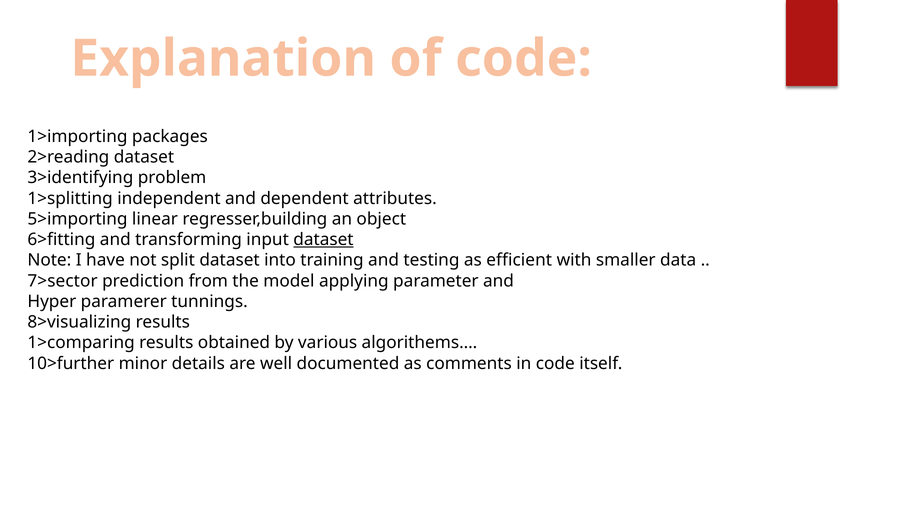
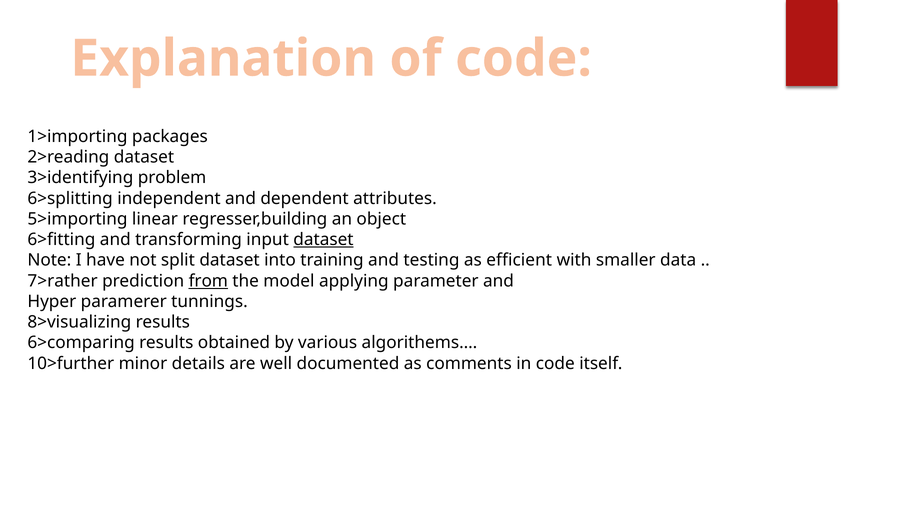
1>splitting: 1>splitting -> 6>splitting
7>sector: 7>sector -> 7>rather
from underline: none -> present
1>comparing: 1>comparing -> 6>comparing
